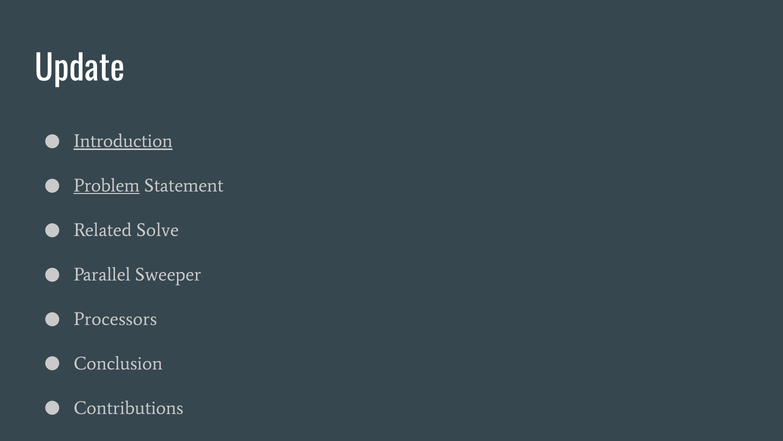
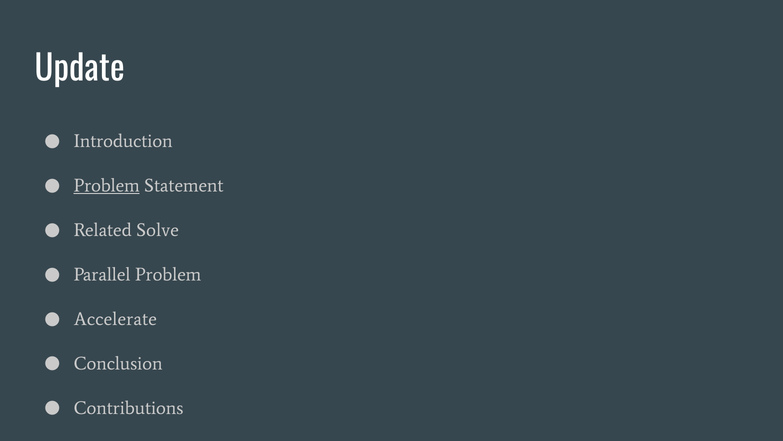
Introduction underline: present -> none
Parallel Sweeper: Sweeper -> Problem
Processors: Processors -> Accelerate
